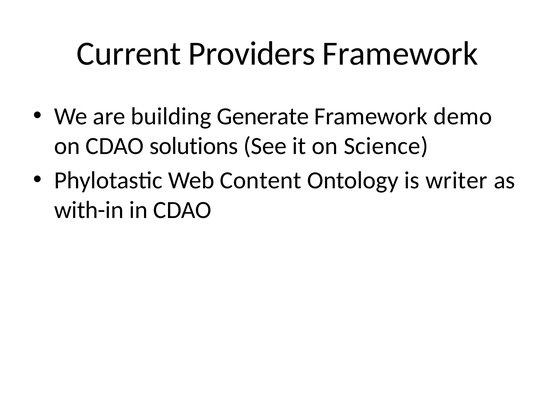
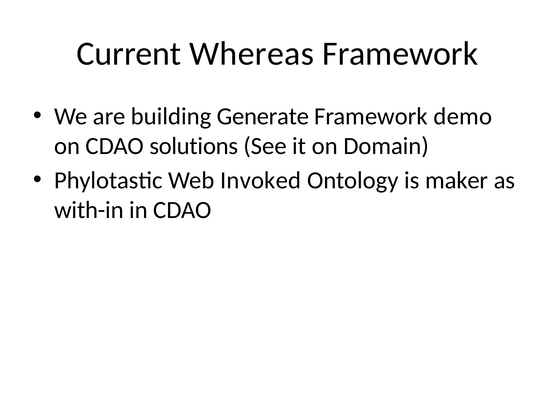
Providers: Providers -> Whereas
Science: Science -> Domain
Content: Content -> Invoked
writer: writer -> maker
